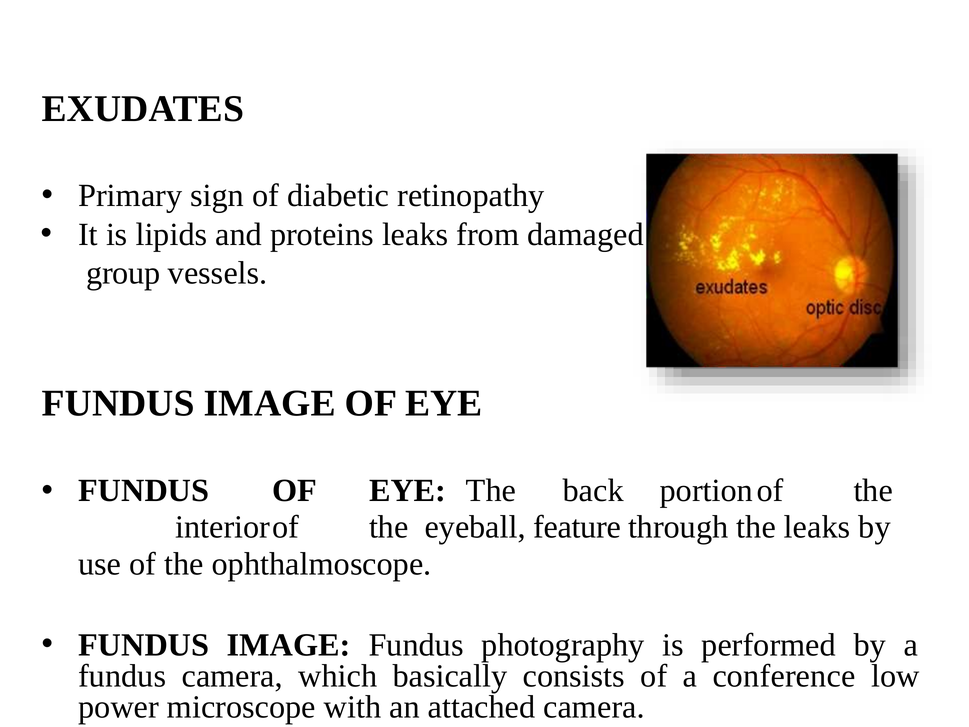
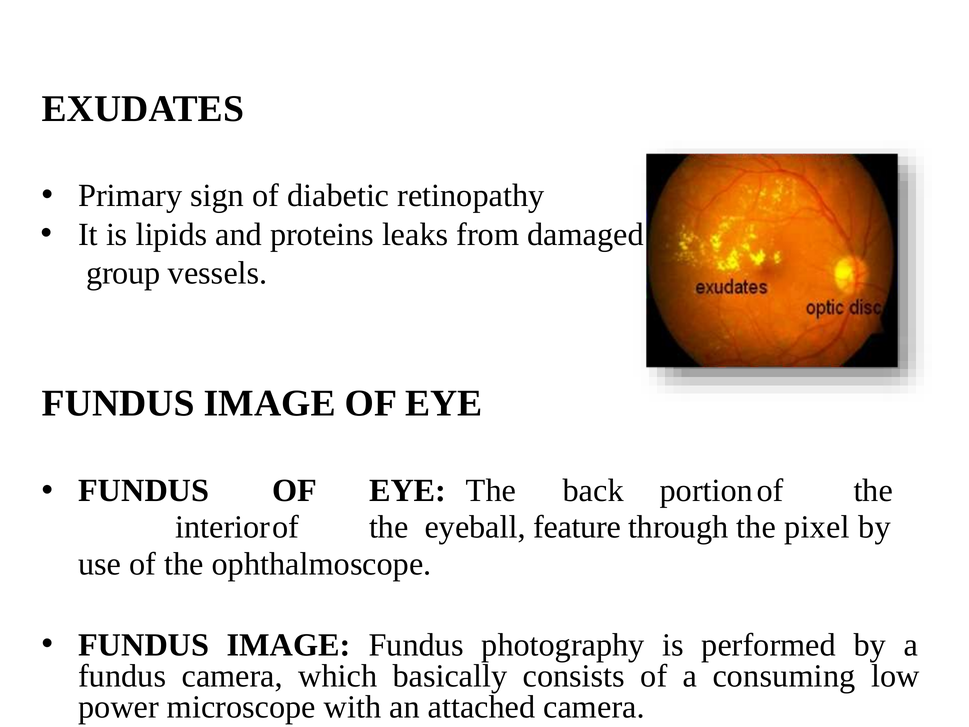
the leaks: leaks -> pixel
conference: conference -> consuming
